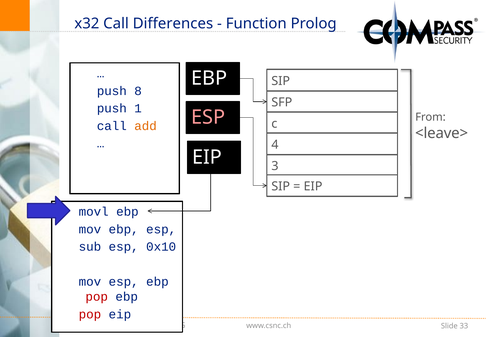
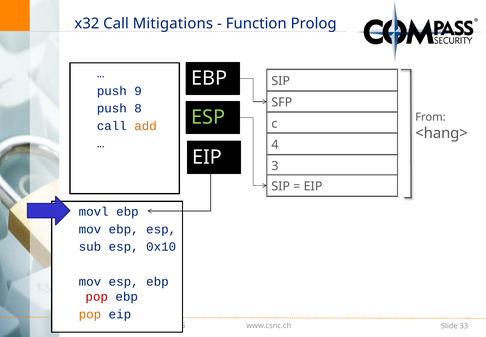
Differences: Differences -> Mitigations
8: 8 -> 9
1: 1 -> 8
ESP at (208, 117) colour: pink -> light green
<leave>: <leave> -> <hang>
pop at (90, 314) colour: red -> orange
